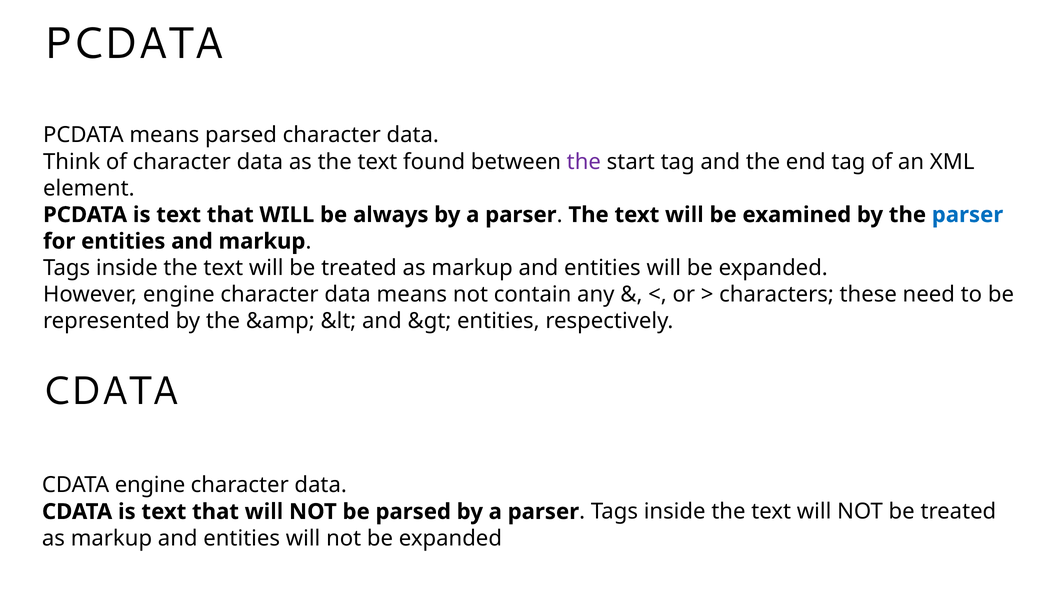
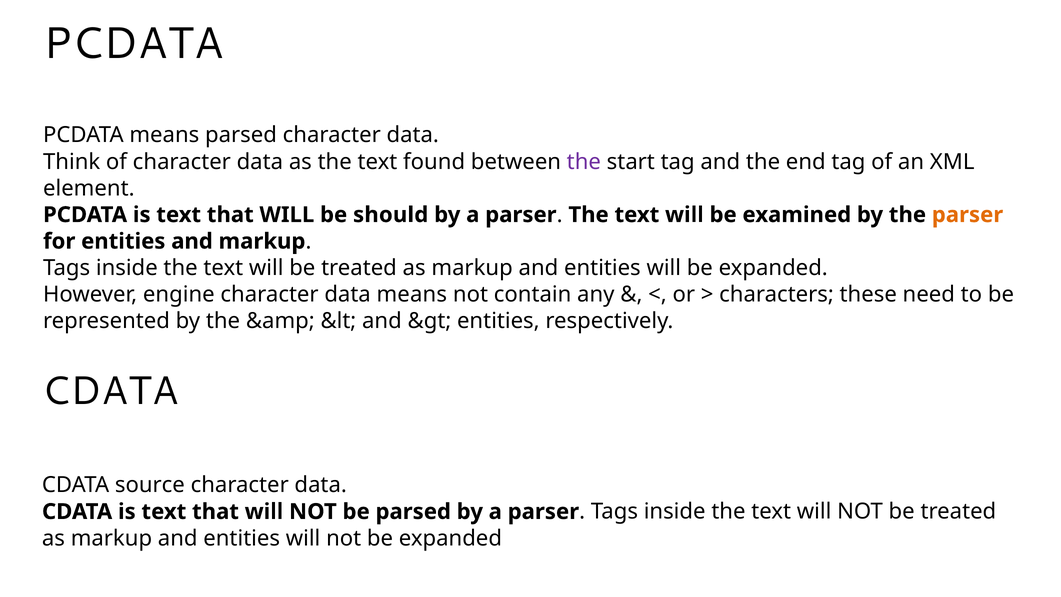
always: always -> should
parser at (968, 215) colour: blue -> orange
CDATA engine: engine -> source
